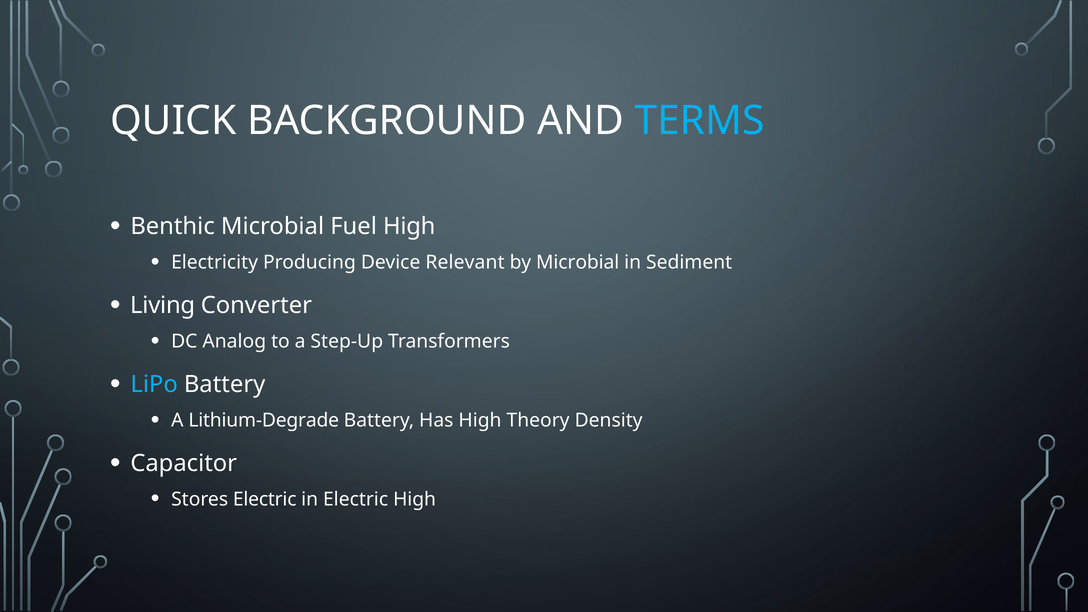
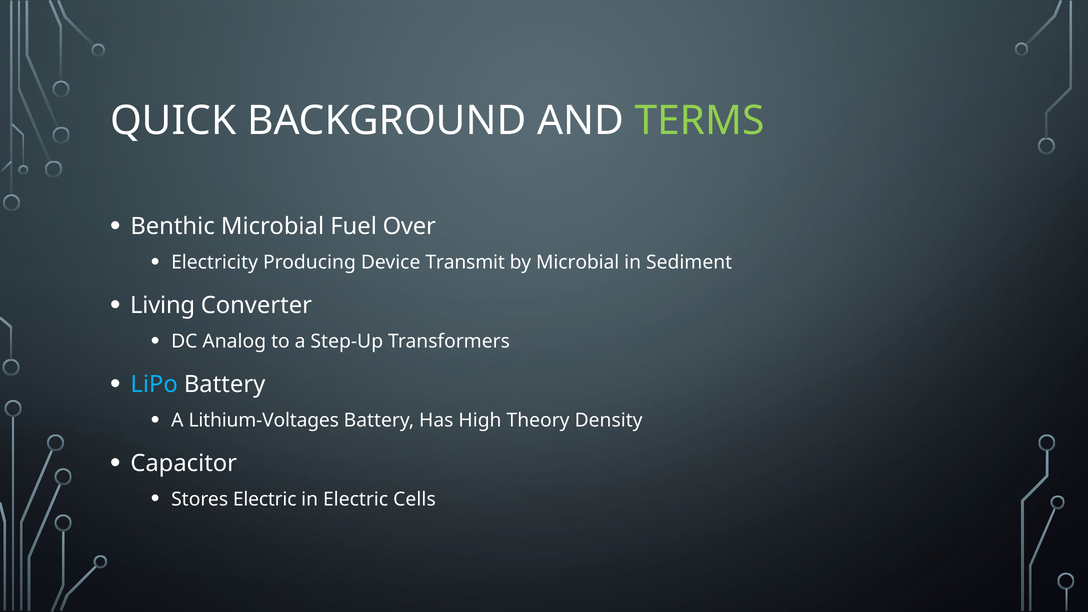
TERMS colour: light blue -> light green
Fuel High: High -> Over
Relevant: Relevant -> Transmit
Lithium-Degrade: Lithium-Degrade -> Lithium-Voltages
Electric High: High -> Cells
